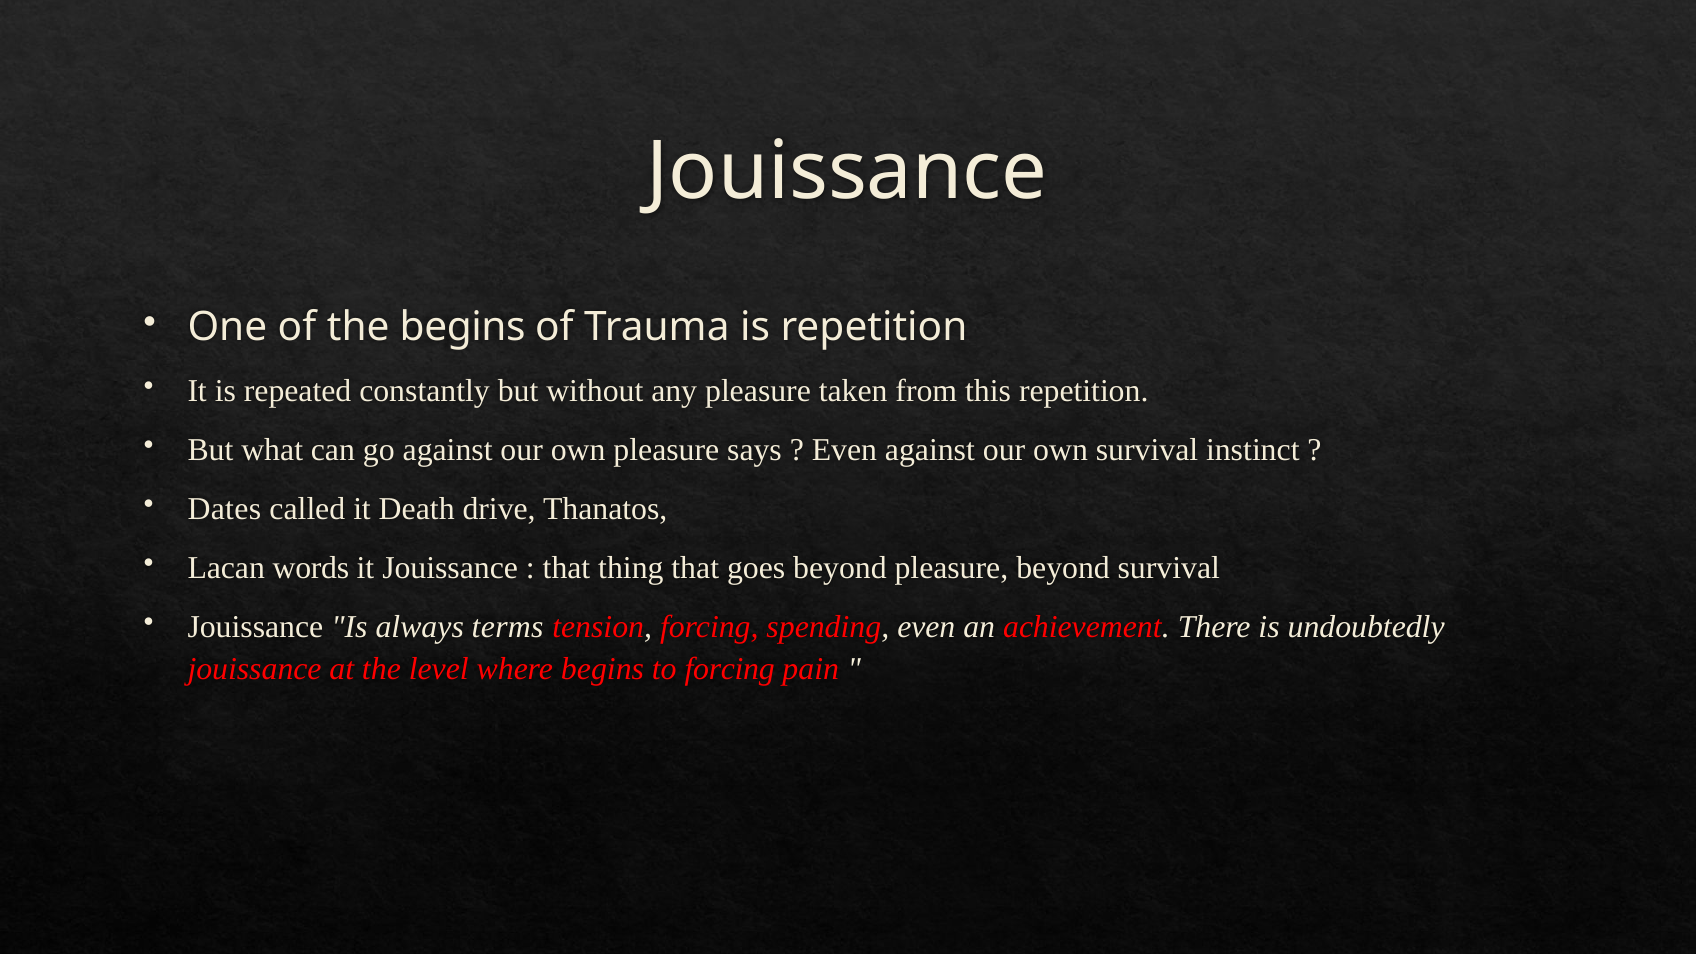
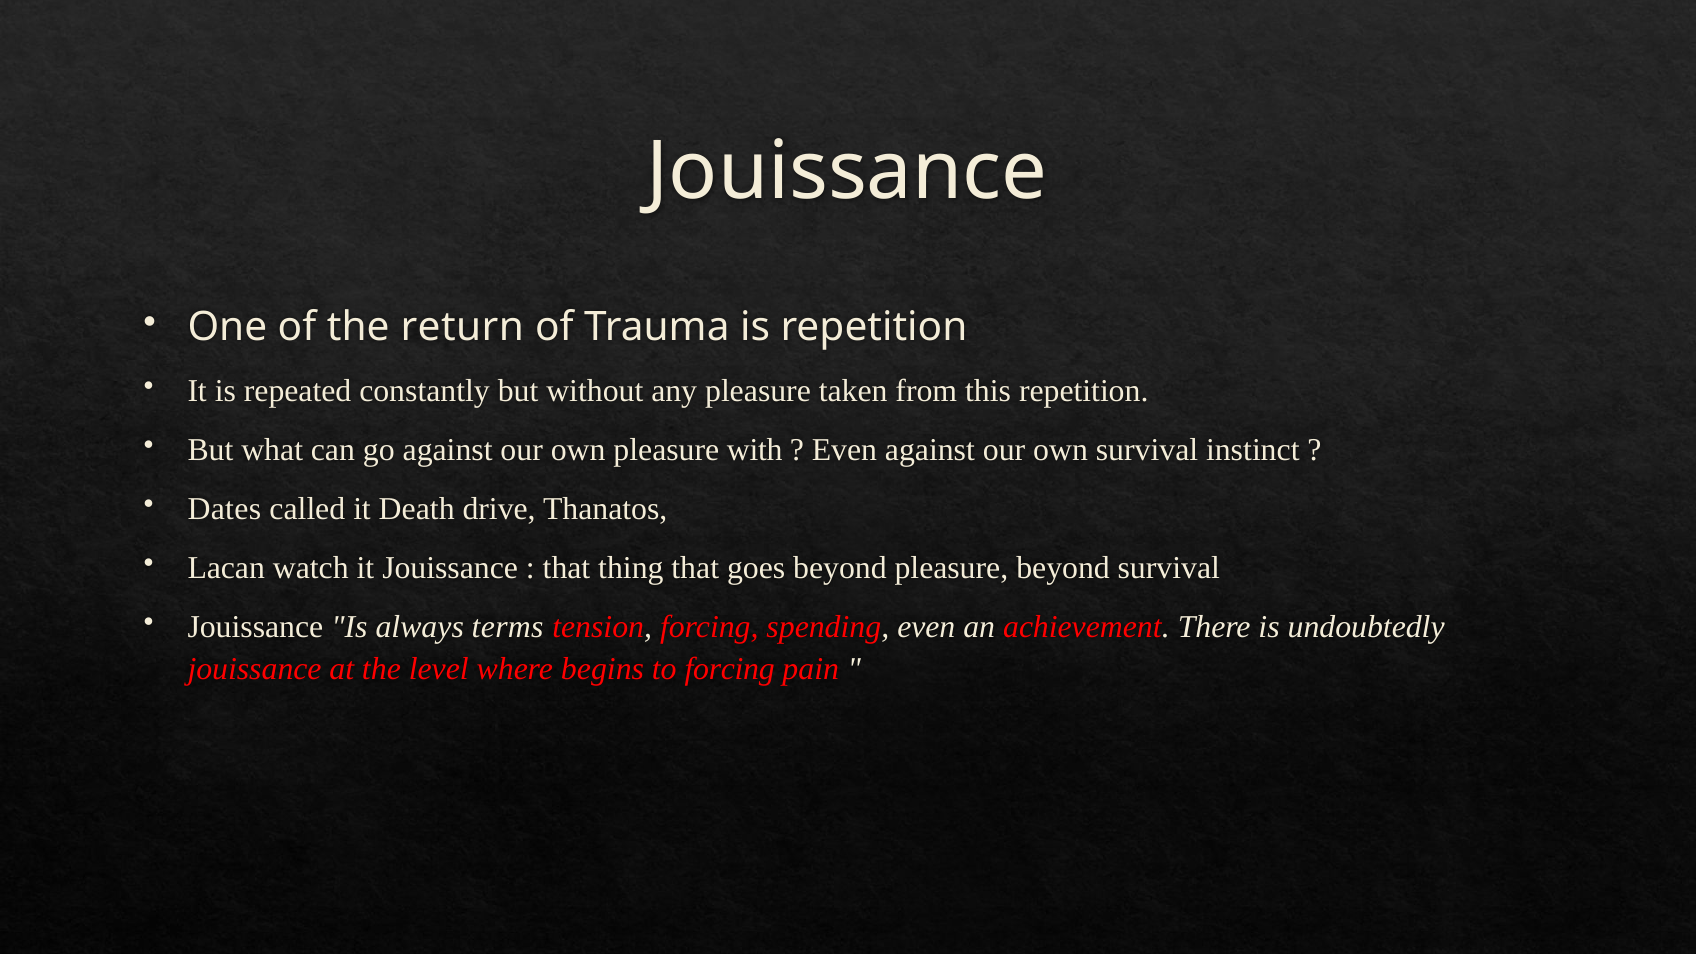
the begins: begins -> return
says: says -> with
words: words -> watch
